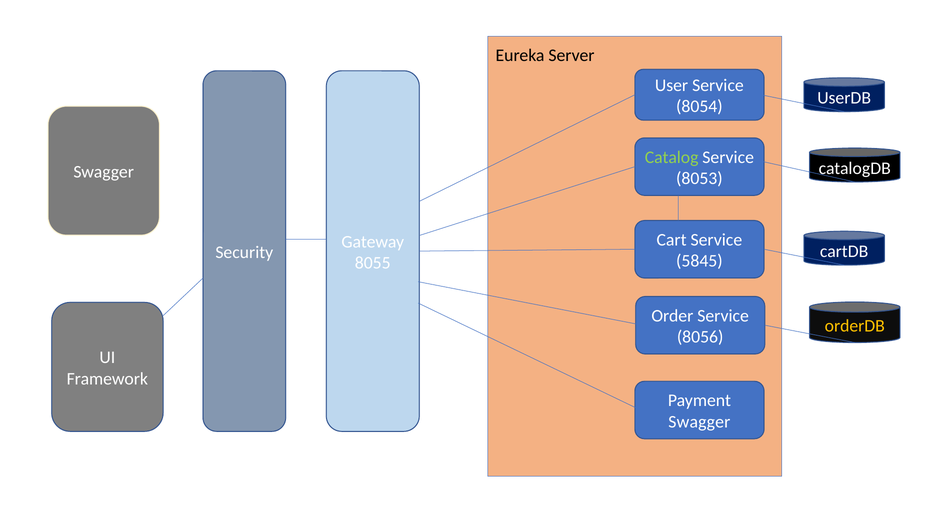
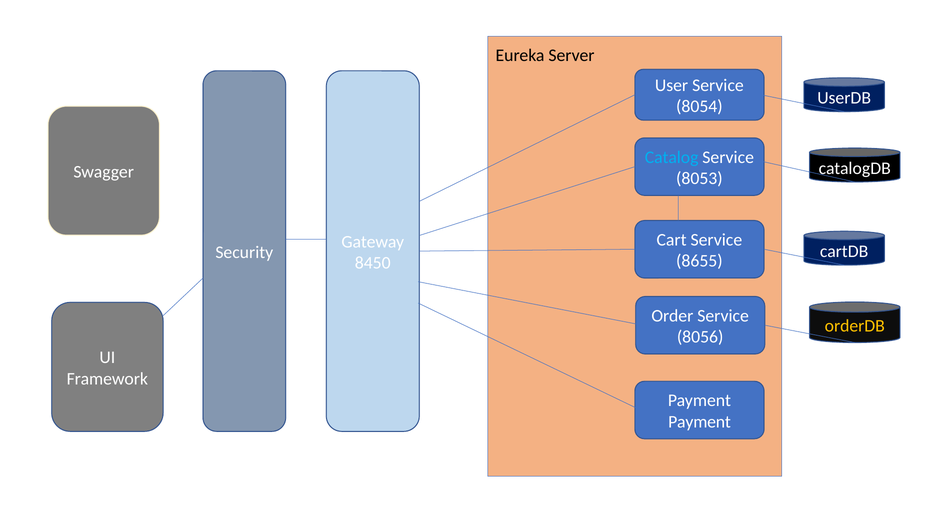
Catalog colour: light green -> light blue
5845: 5845 -> 8655
8055: 8055 -> 8450
Swagger at (699, 422): Swagger -> Payment
